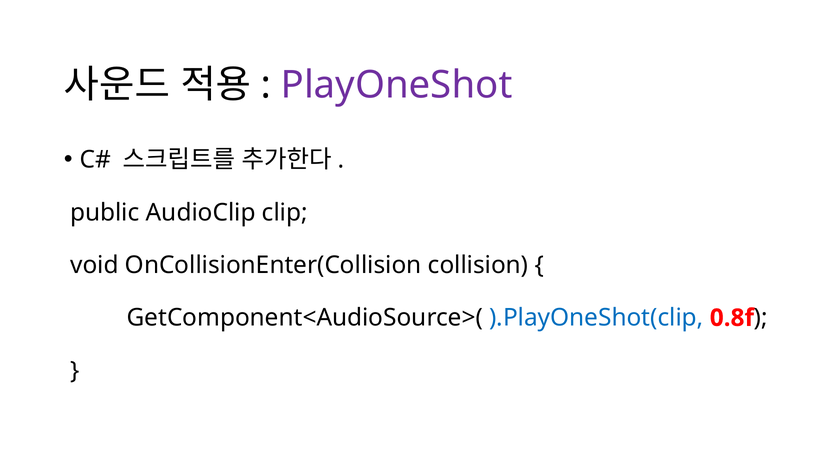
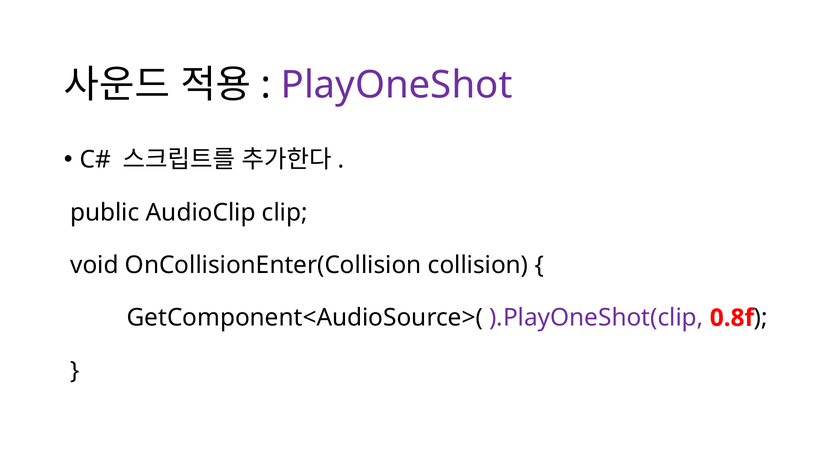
).PlayOneShot(clip colour: blue -> purple
